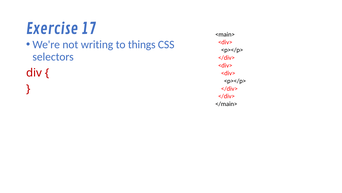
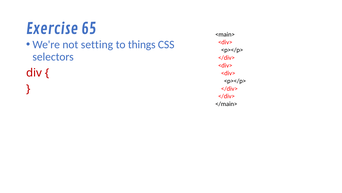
17: 17 -> 65
writing: writing -> setting
